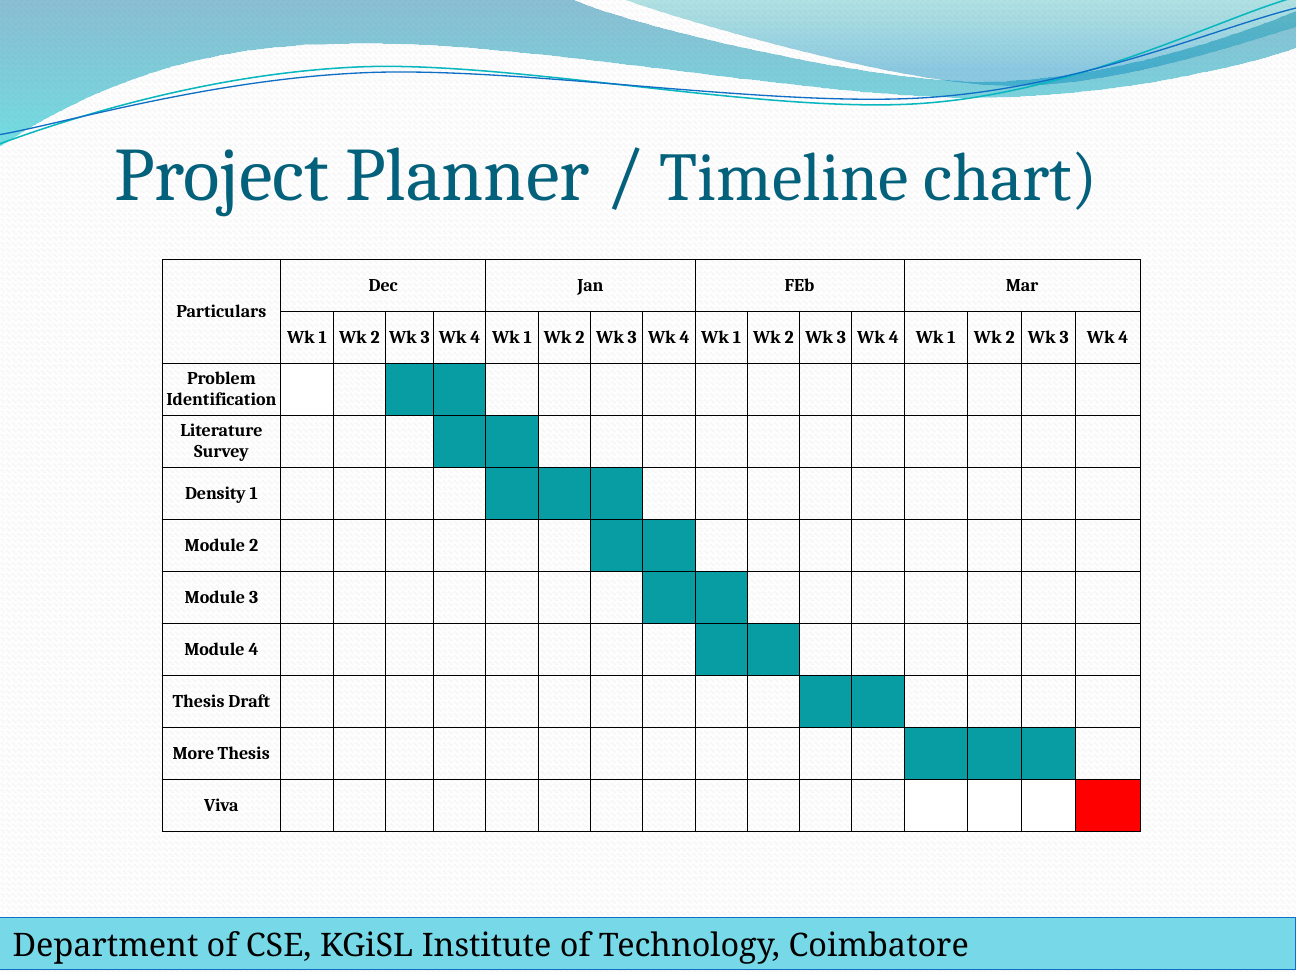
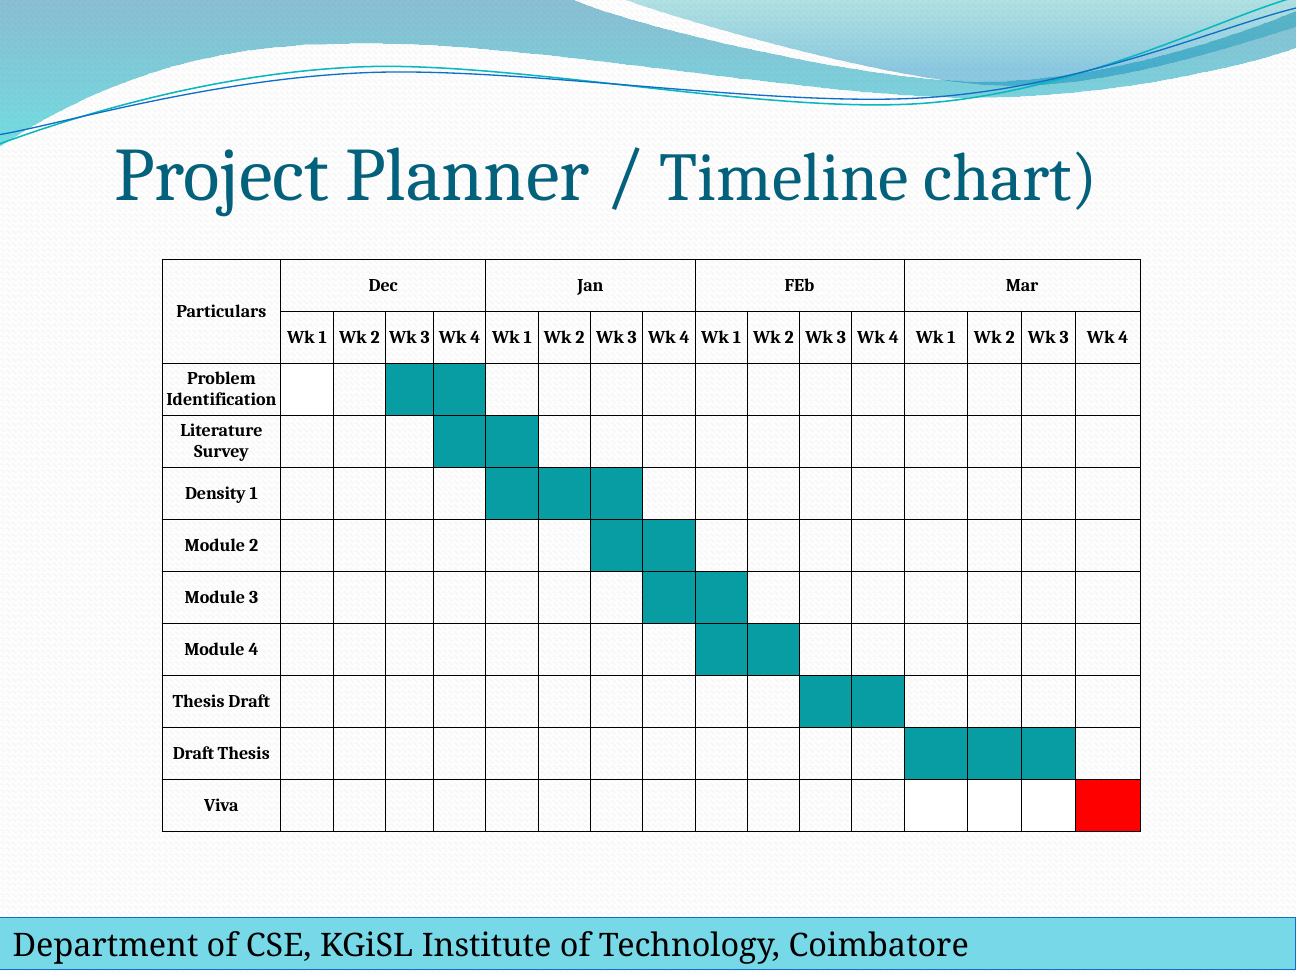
More at (194, 753): More -> Draft
